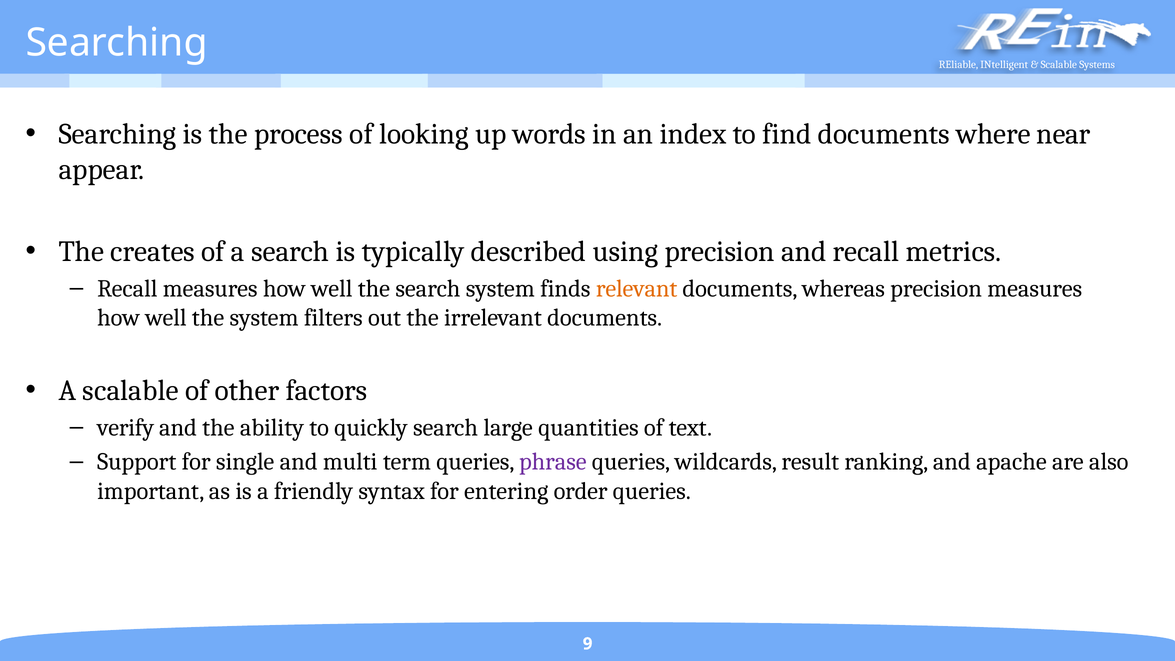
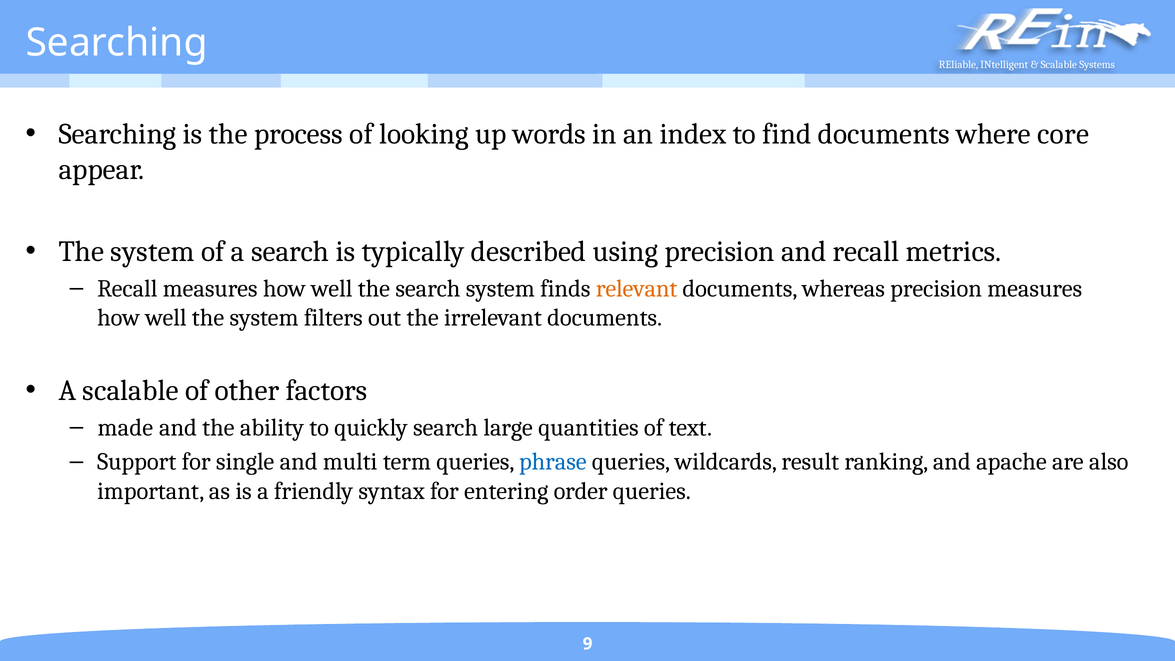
near: near -> core
creates at (153, 252): creates -> system
verify: verify -> made
phrase colour: purple -> blue
